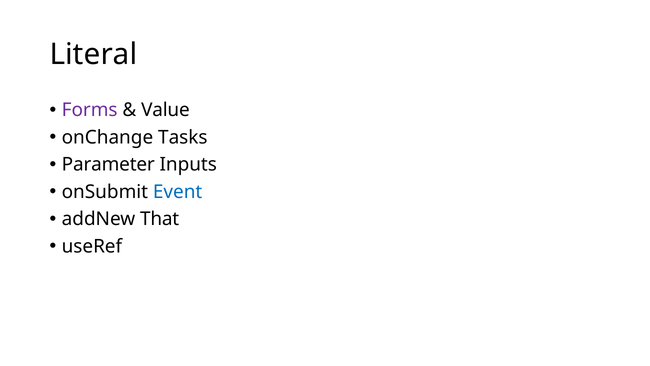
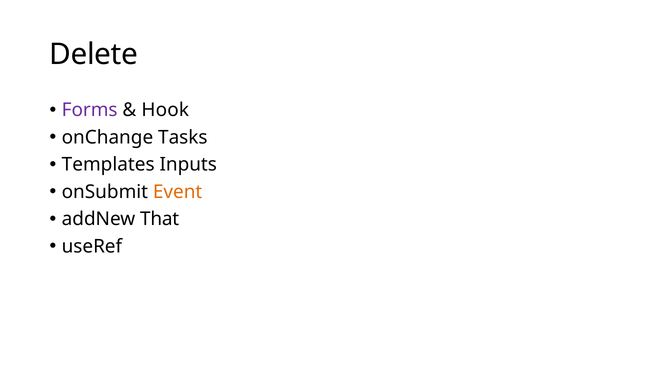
Literal: Literal -> Delete
Value: Value -> Hook
Parameter: Parameter -> Templates
Event colour: blue -> orange
